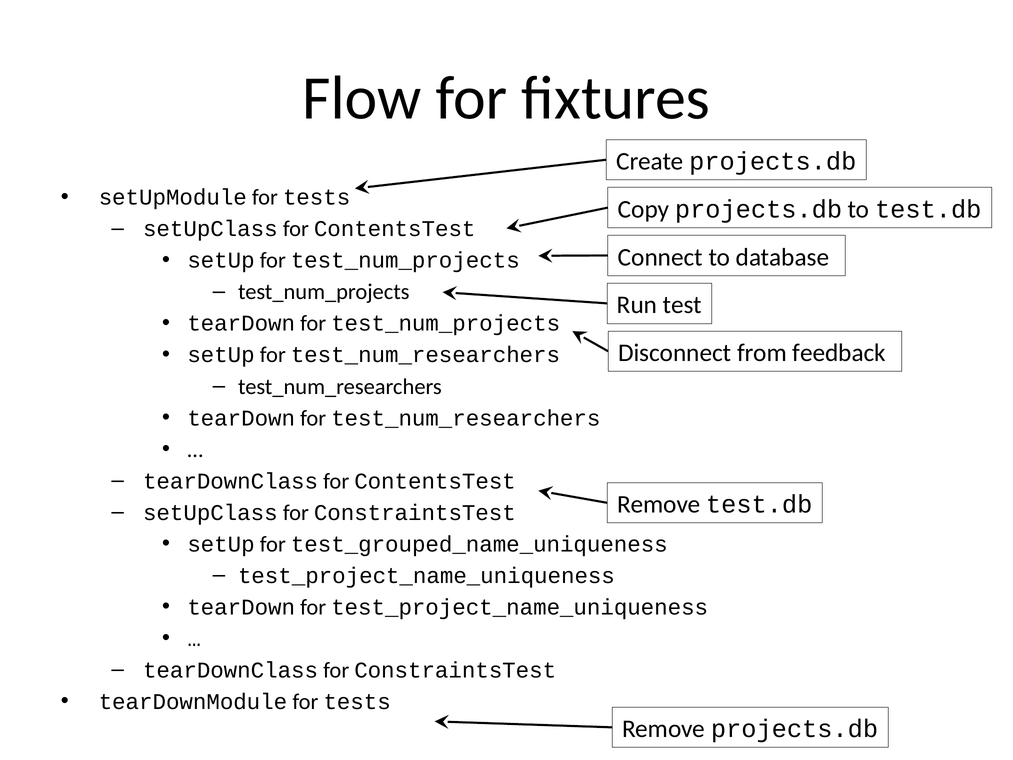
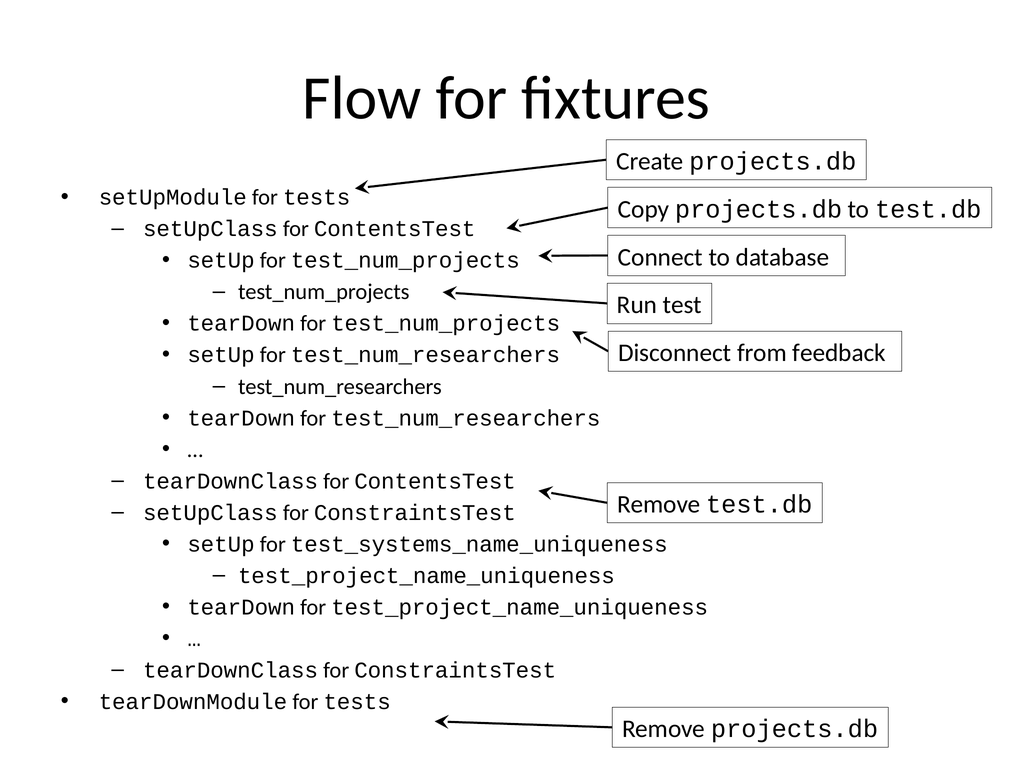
test_grouped_name_uniqueness: test_grouped_name_uniqueness -> test_systems_name_uniqueness
